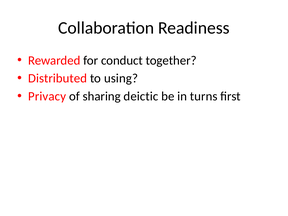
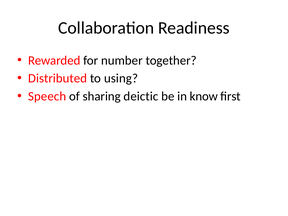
conduct: conduct -> number
Privacy: Privacy -> Speech
turns: turns -> know
